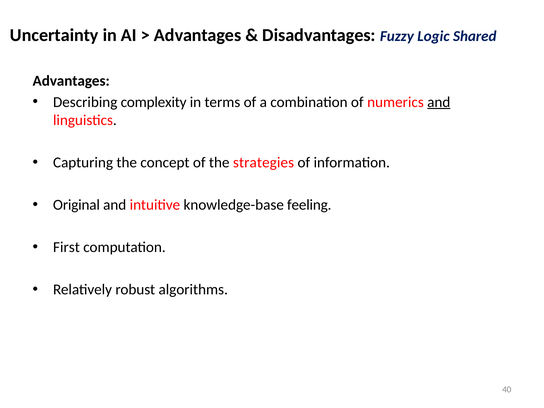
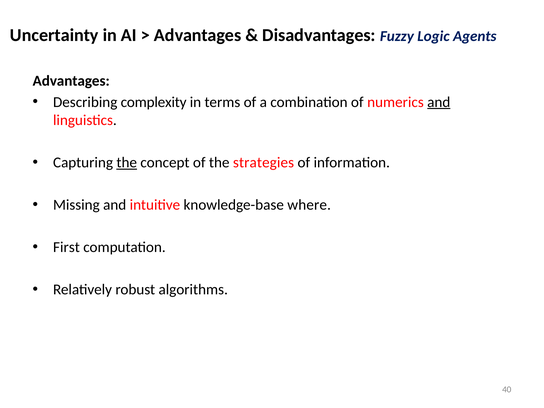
Shared: Shared -> Agents
the at (127, 163) underline: none -> present
Original: Original -> Missing
feeling: feeling -> where
